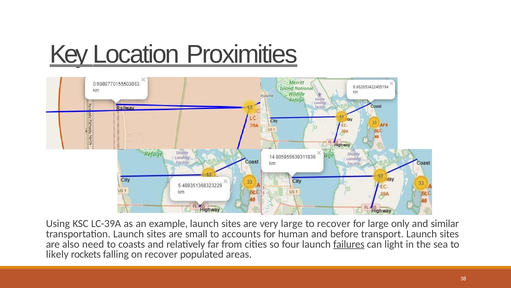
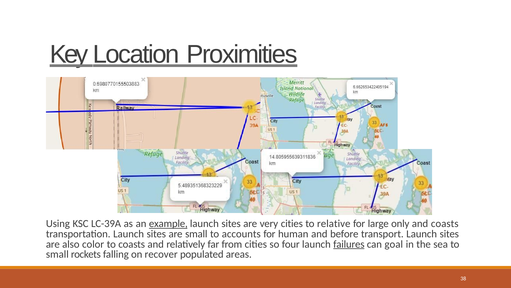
example underline: none -> present
very large: large -> cities
to recover: recover -> relative
and similar: similar -> coasts
need: need -> color
light: light -> goal
likely at (57, 254): likely -> small
